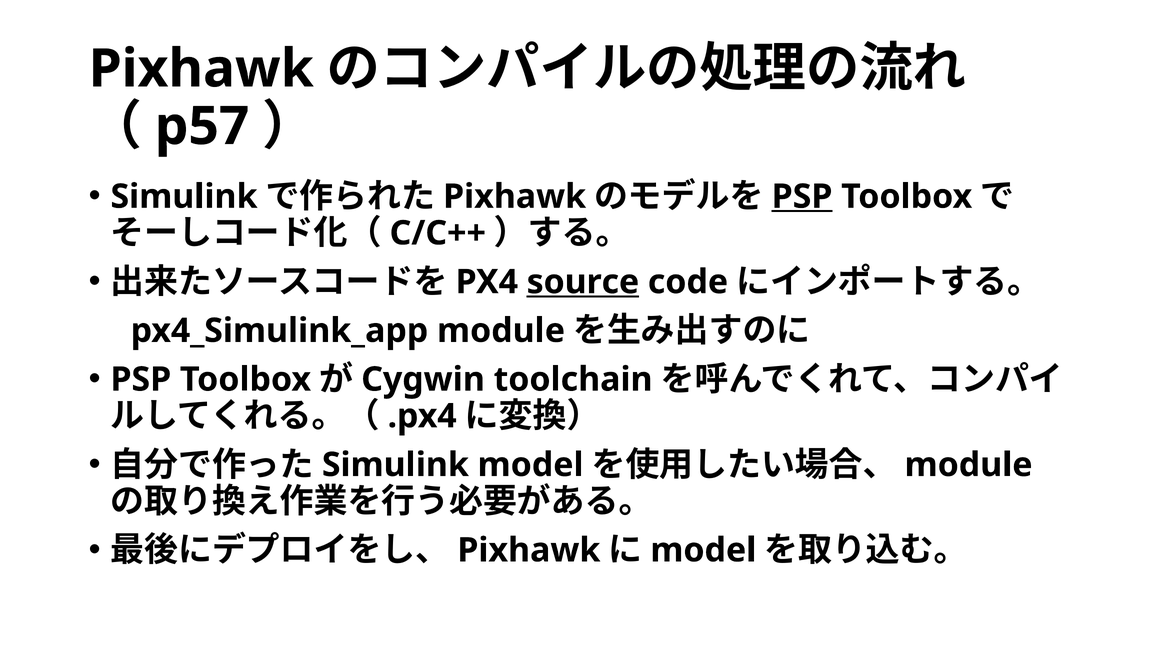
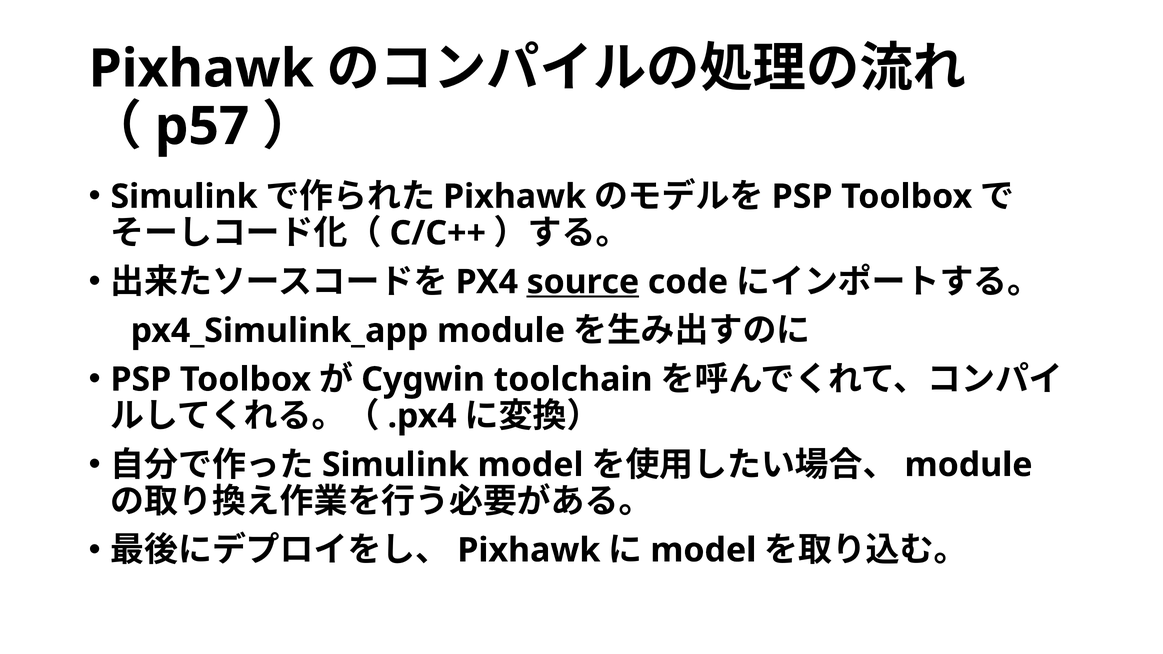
PSP at (802, 197) underline: present -> none
